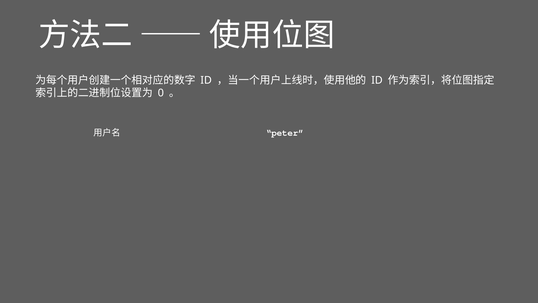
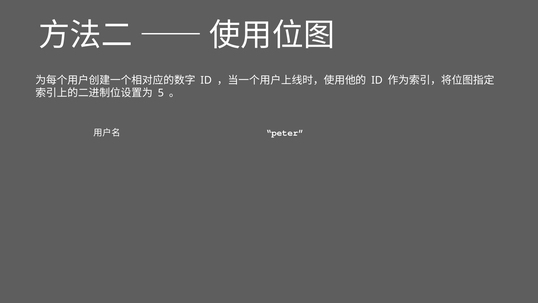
0: 0 -> 5
